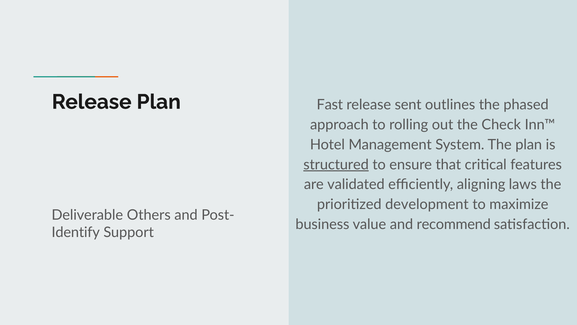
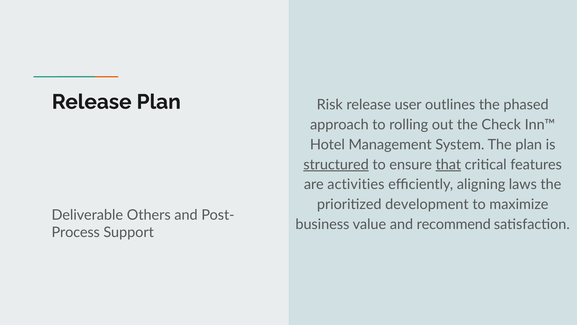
Fast: Fast -> Risk
sent: sent -> user
that underline: none -> present
validated: validated -> activities
Identify: Identify -> Process
